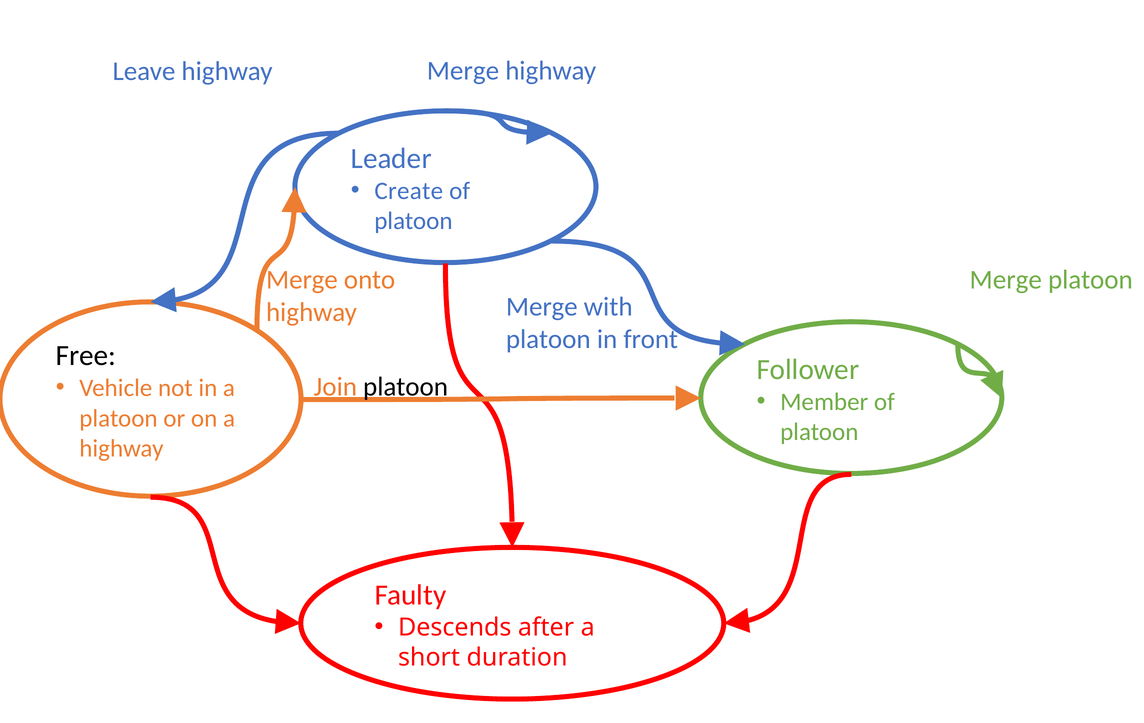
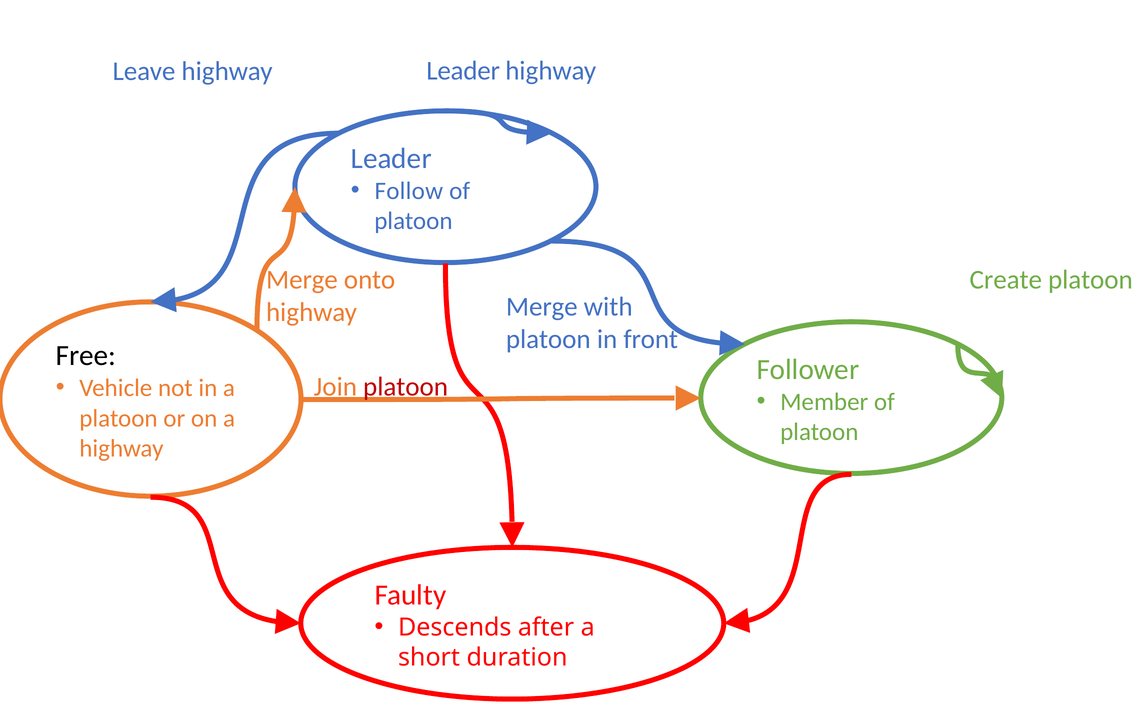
Merge at (463, 71): Merge -> Leader
Create: Create -> Follow
Merge at (1006, 280): Merge -> Create
platoon at (406, 386) colour: black -> red
